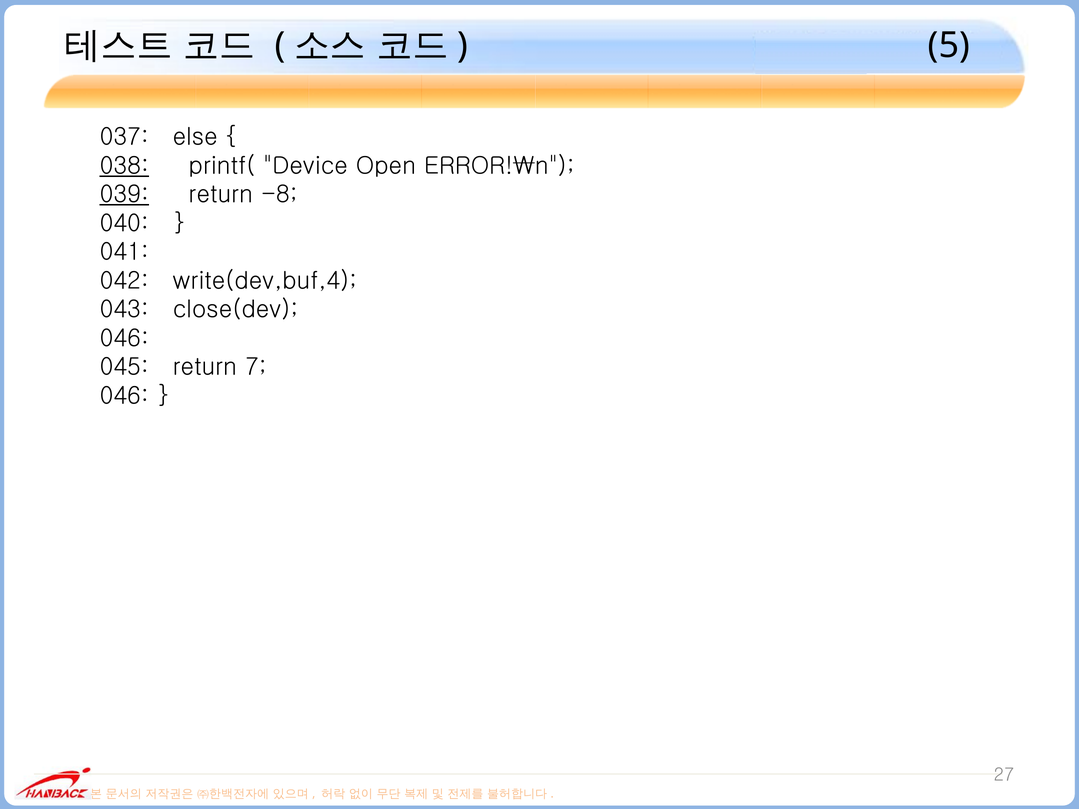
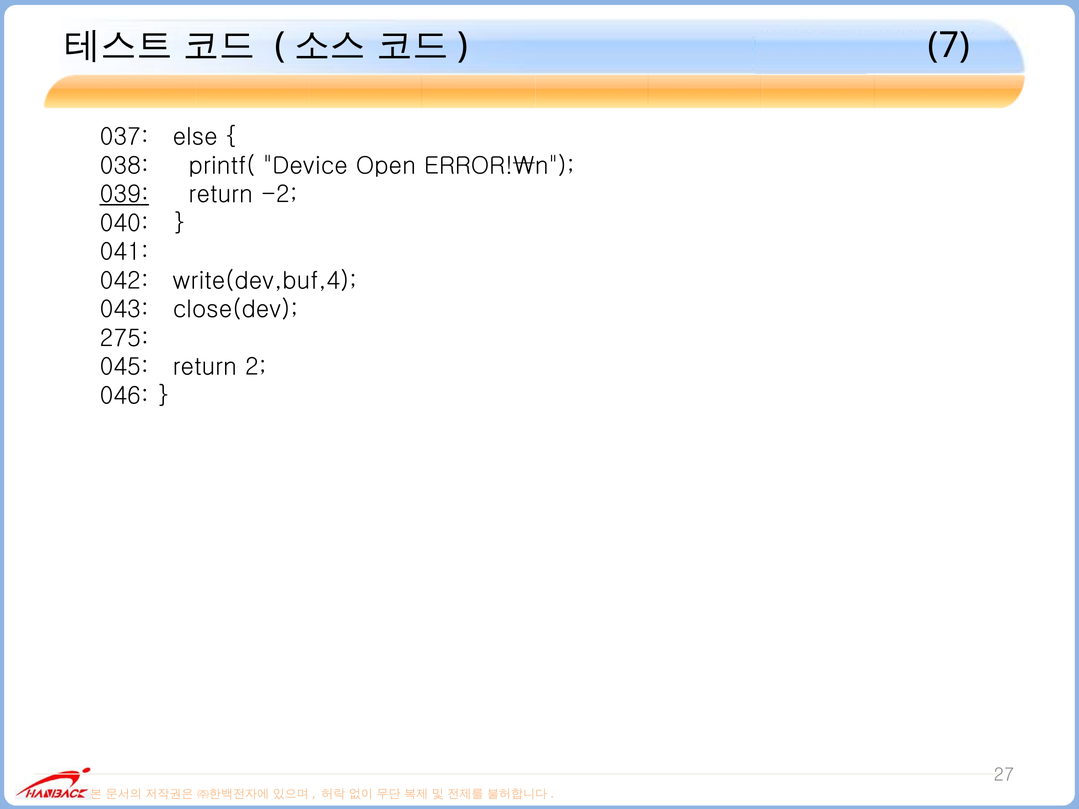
5: 5 -> 7
038 underline: present -> none
-8: -8 -> -2
046 at (124, 338): 046 -> 275
7: 7 -> 2
